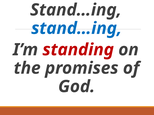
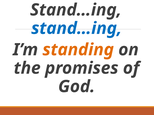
standing colour: red -> orange
